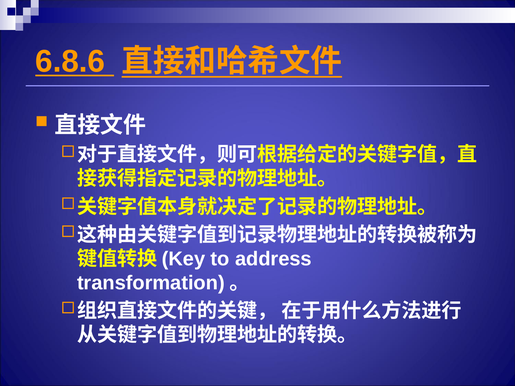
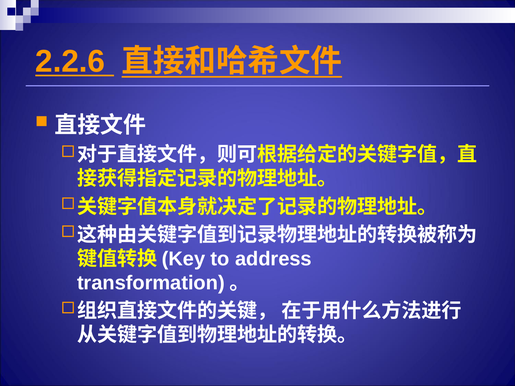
6.8.6: 6.8.6 -> 2.2.6
